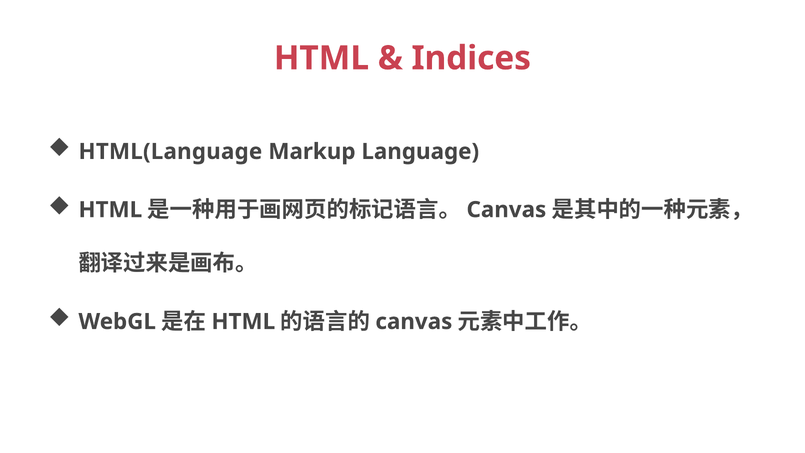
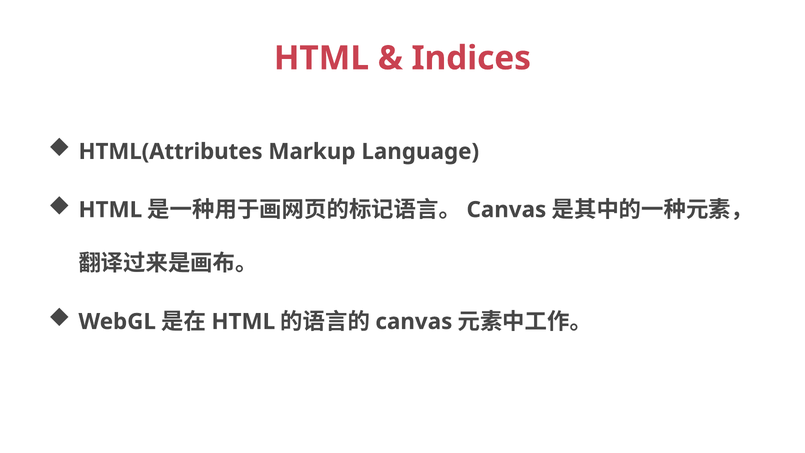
HTML(Language: HTML(Language -> HTML(Attributes
